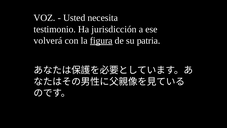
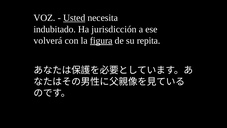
Usted underline: none -> present
testimonio: testimonio -> indubitado
patria: patria -> repita
